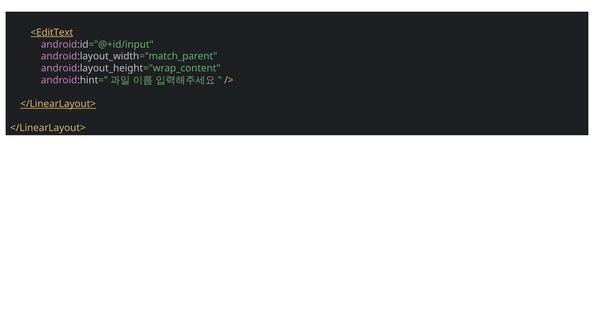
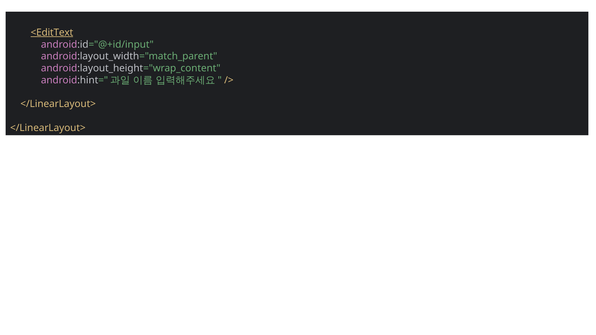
</LinearLayout> at (58, 104) underline: present -> none
